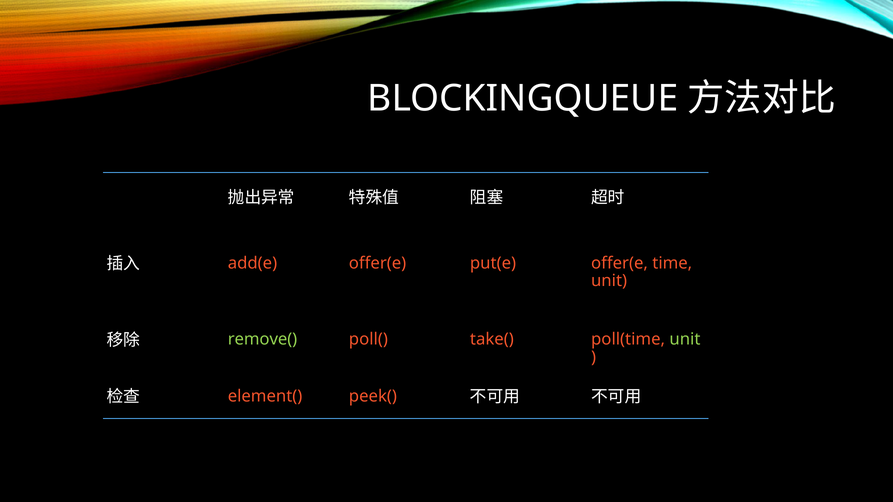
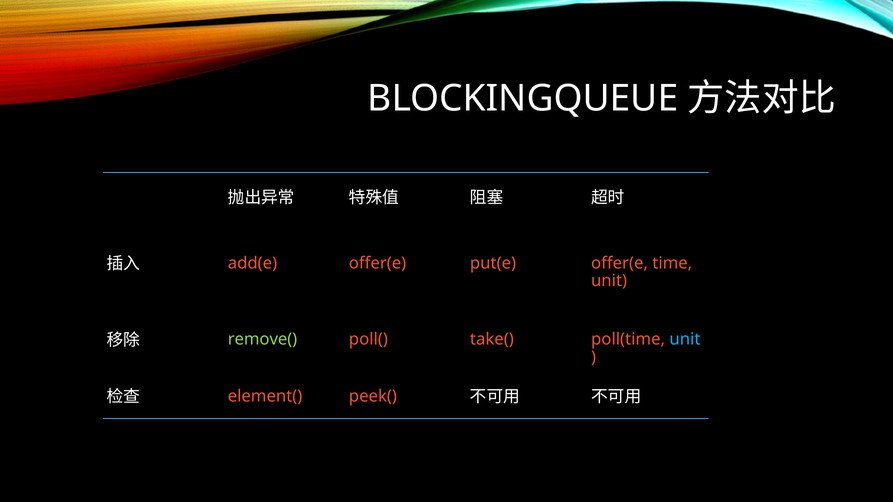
unit at (685, 340) colour: light green -> light blue
